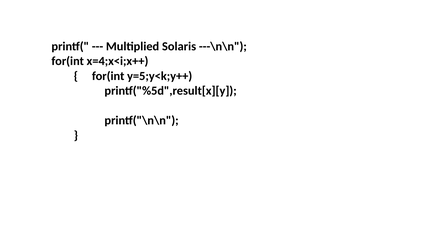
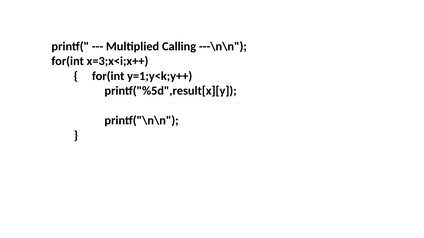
Solaris: Solaris -> Calling
x=4;x<i;x++: x=4;x<i;x++ -> x=3;x<i;x++
y=5;y<k;y++: y=5;y<k;y++ -> y=1;y<k;y++
